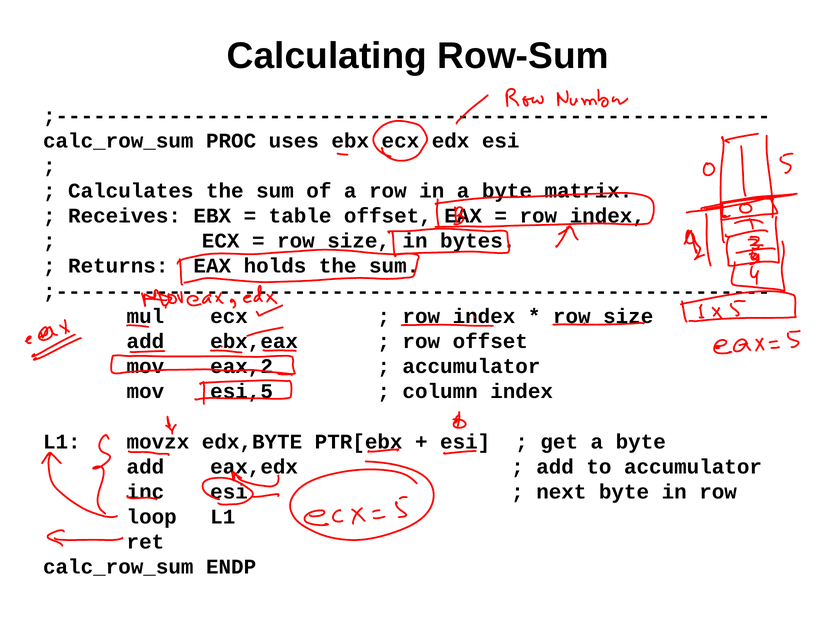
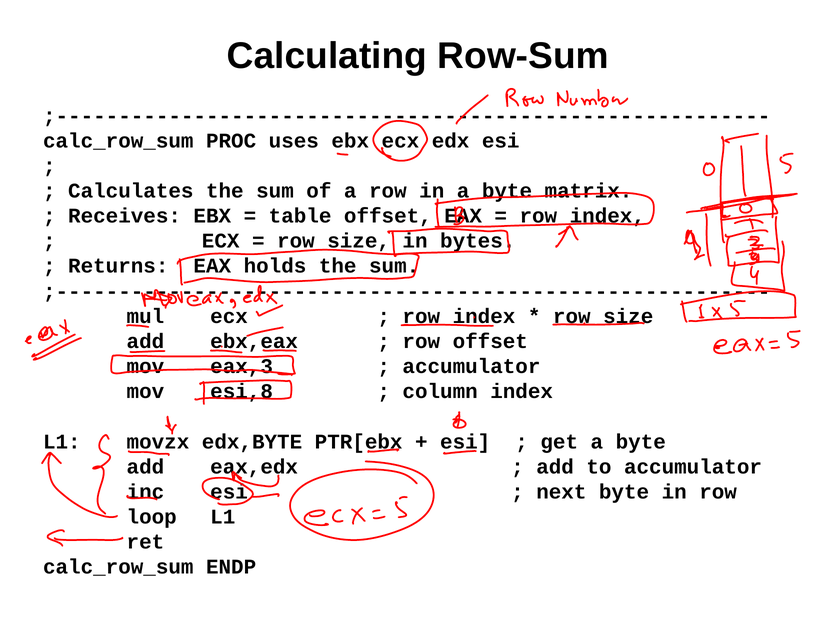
eax,2: eax,2 -> eax,3
esi,5: esi,5 -> esi,8
